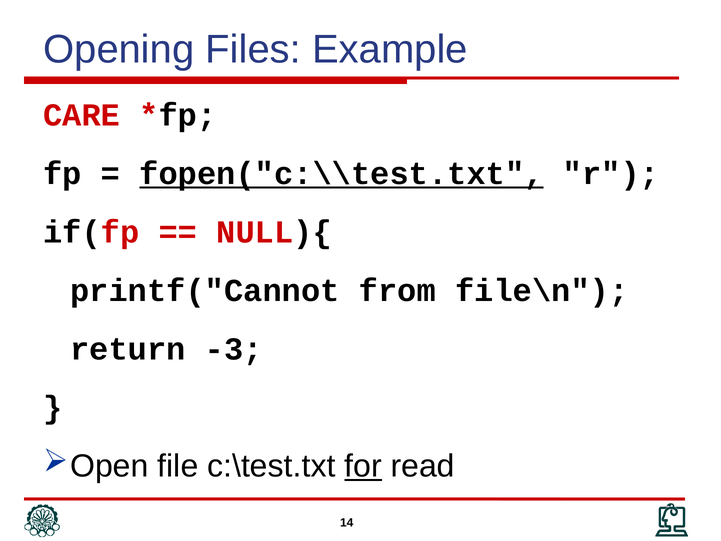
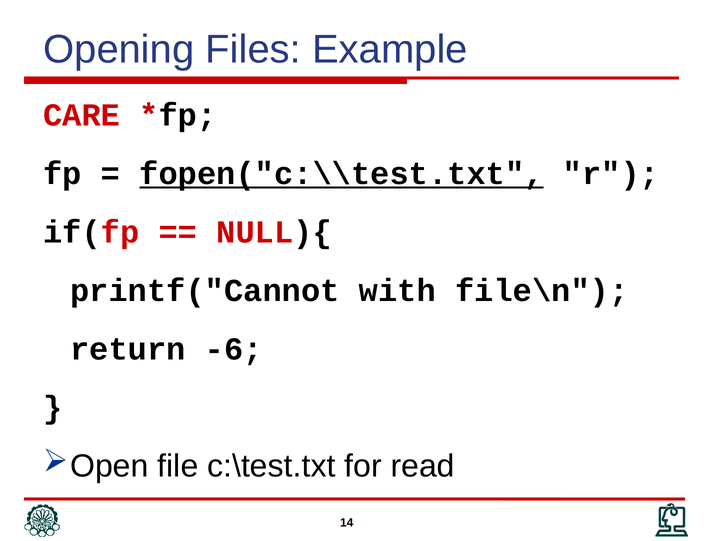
from: from -> with
-3: -3 -> -6
for underline: present -> none
